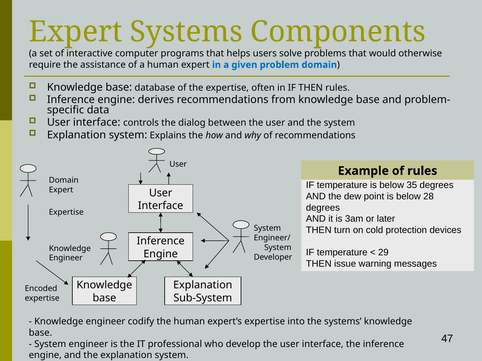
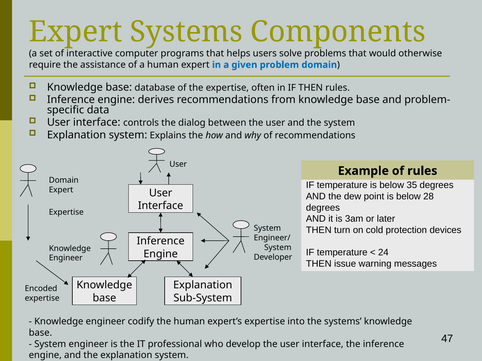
29: 29 -> 24
